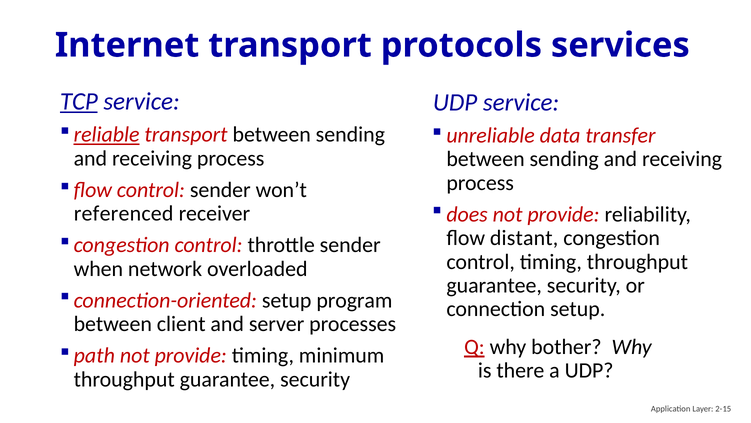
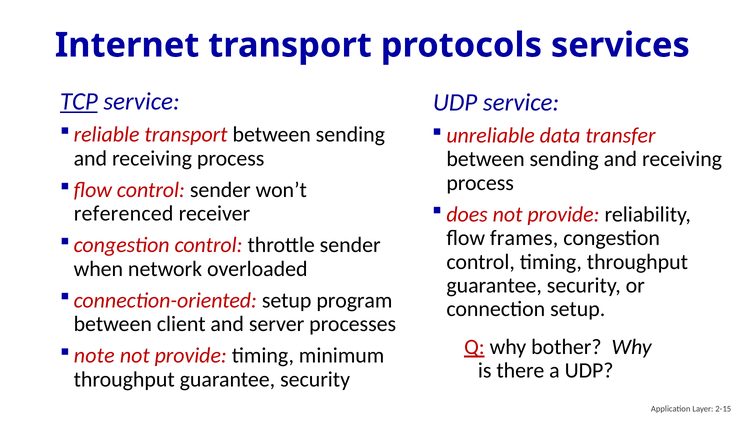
reliable underline: present -> none
distant: distant -> frames
path: path -> note
